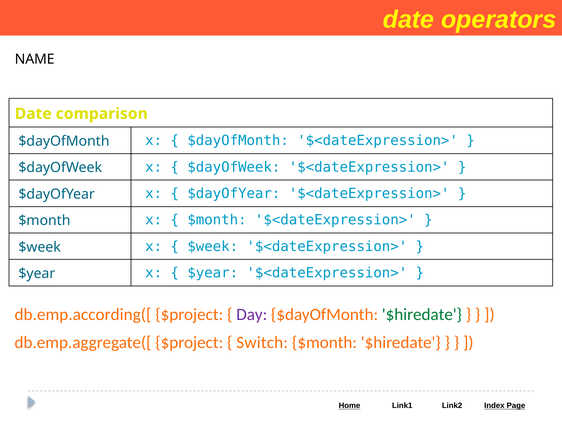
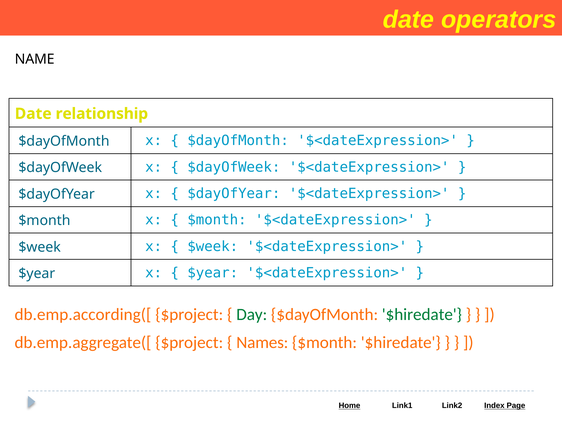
comparison: comparison -> relationship
Day colour: purple -> green
Switch: Switch -> Names
